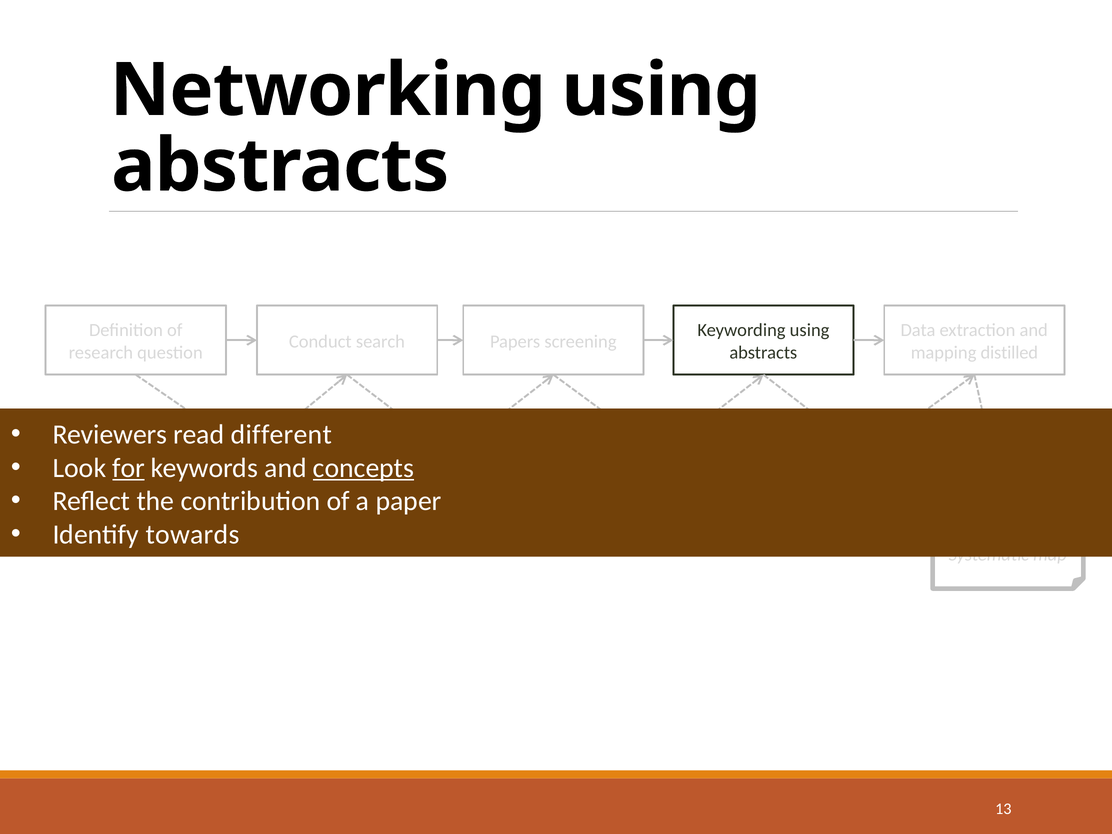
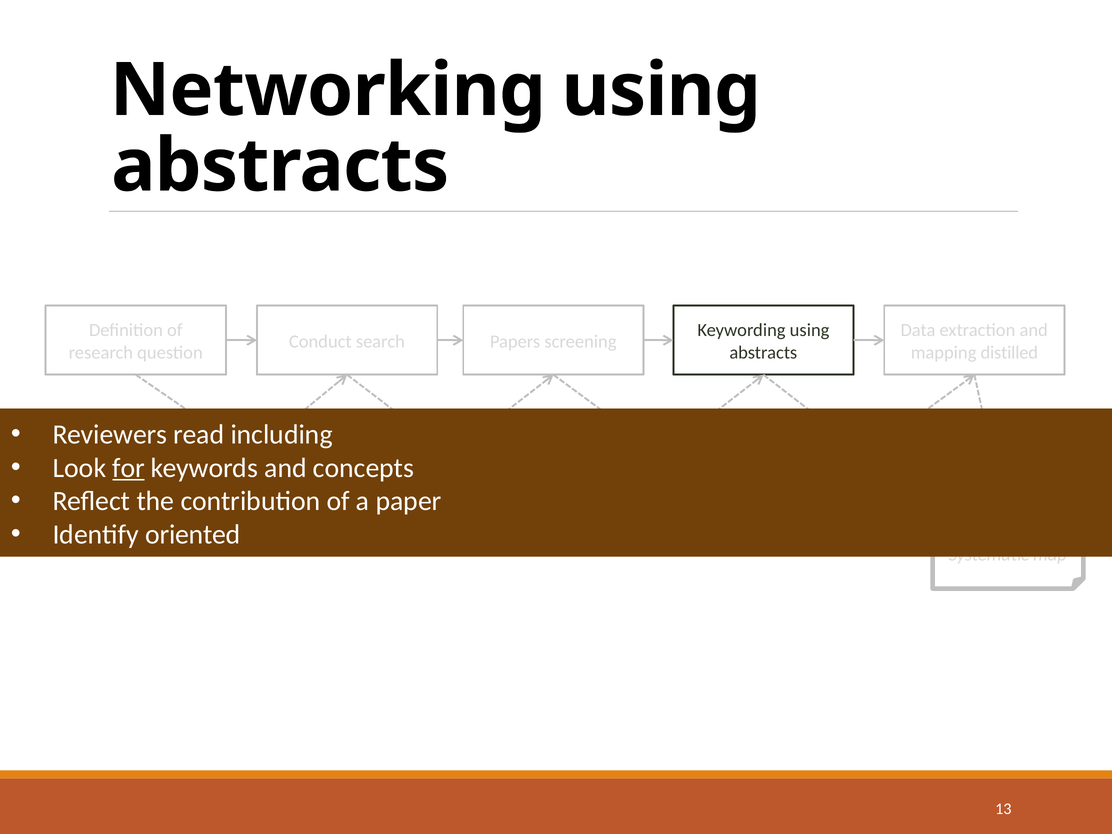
different: different -> including
concepts underline: present -> none
towards: towards -> oriented
